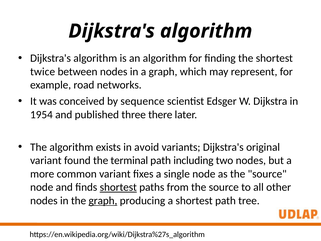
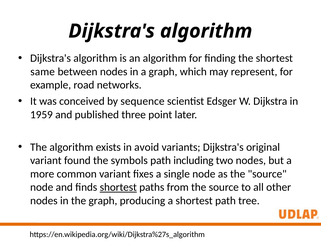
twice: twice -> same
1954: 1954 -> 1959
there: there -> point
terminal: terminal -> symbols
graph at (103, 200) underline: present -> none
